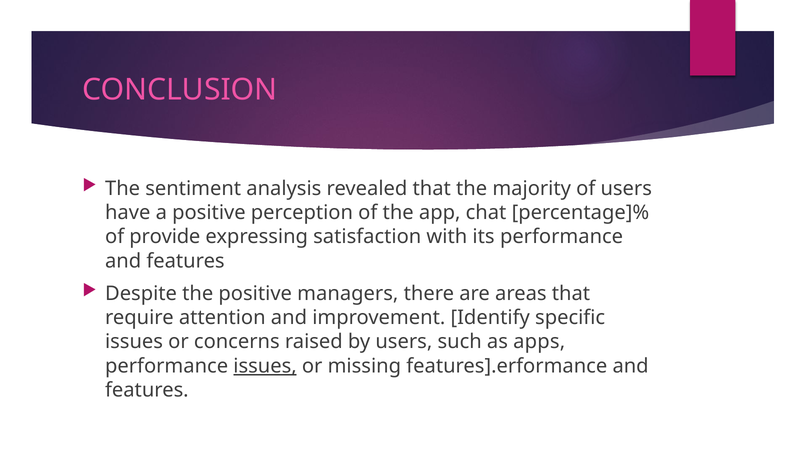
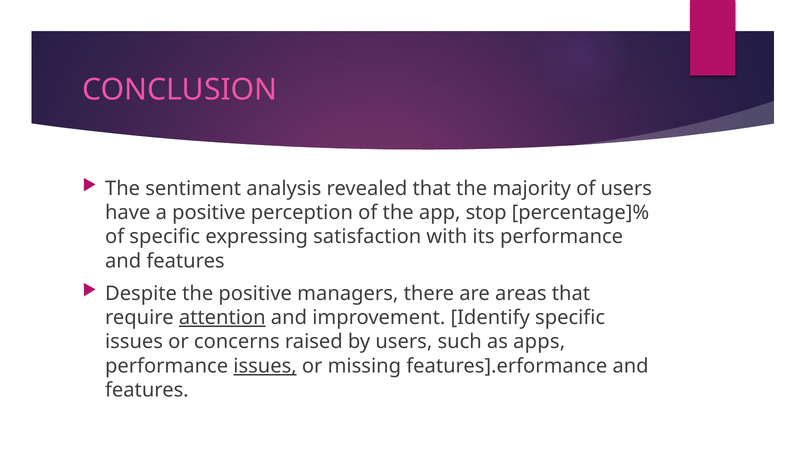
chat: chat -> stop
of provide: provide -> specific
attention underline: none -> present
